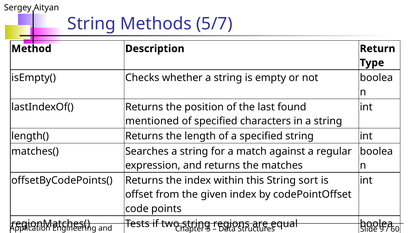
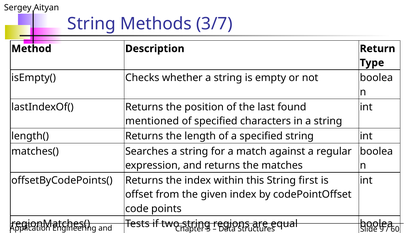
5/7: 5/7 -> 3/7
sort: sort -> first
